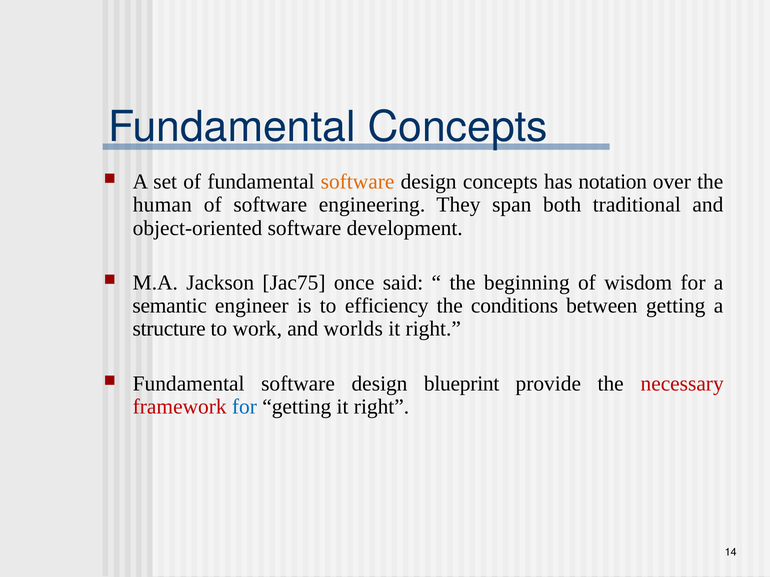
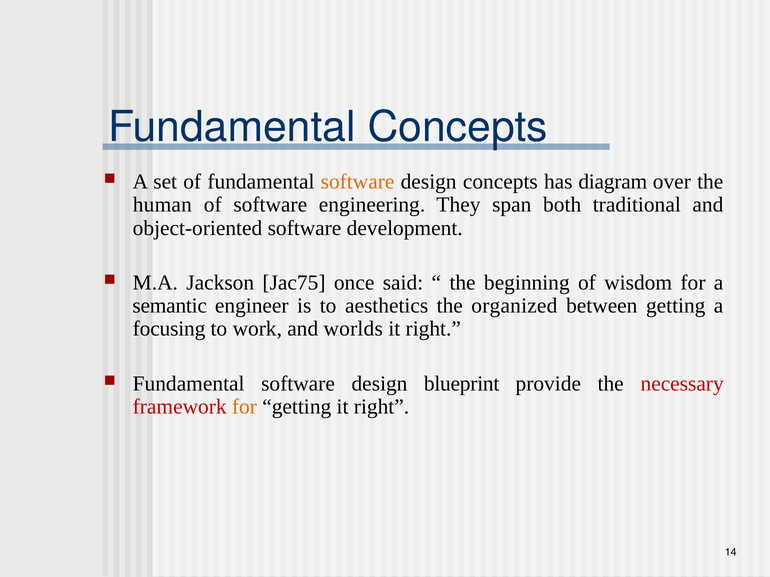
notation: notation -> diagram
efficiency: efficiency -> aesthetics
conditions: conditions -> organized
structure: structure -> focusing
for at (244, 407) colour: blue -> orange
